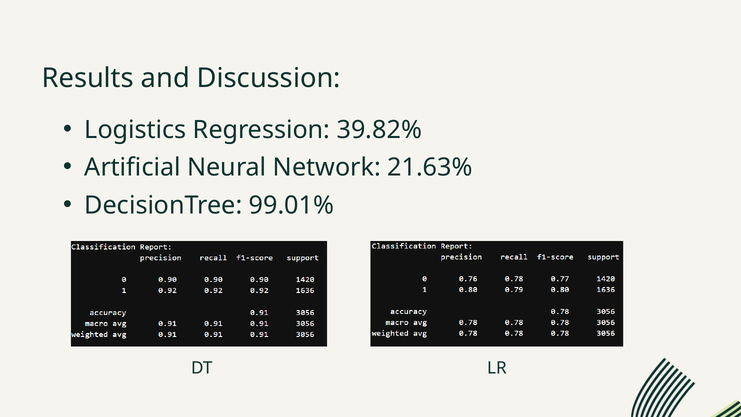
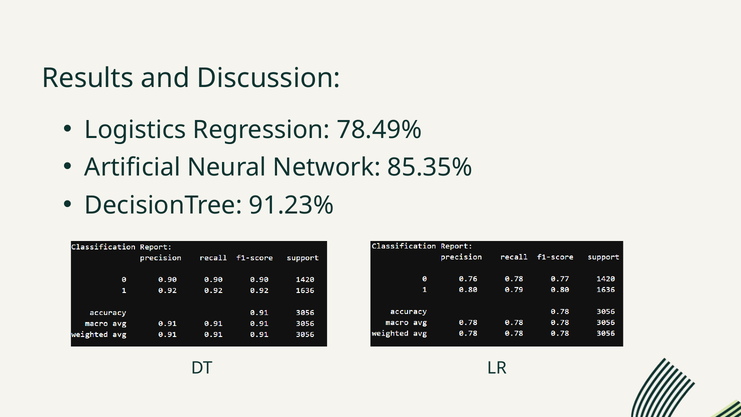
39.82%: 39.82% -> 78.49%
21.63%: 21.63% -> 85.35%
99.01%: 99.01% -> 91.23%
